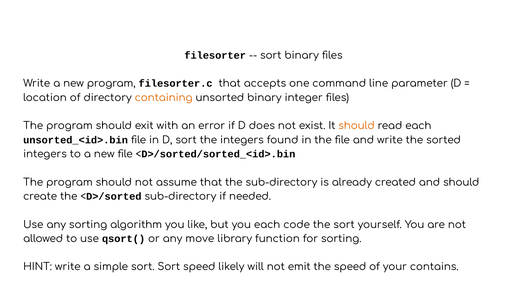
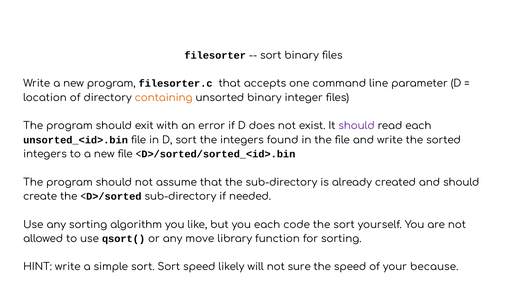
should at (357, 126) colour: orange -> purple
emit: emit -> sure
contains: contains -> because
